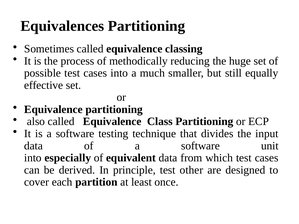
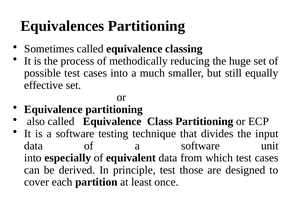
other: other -> those
